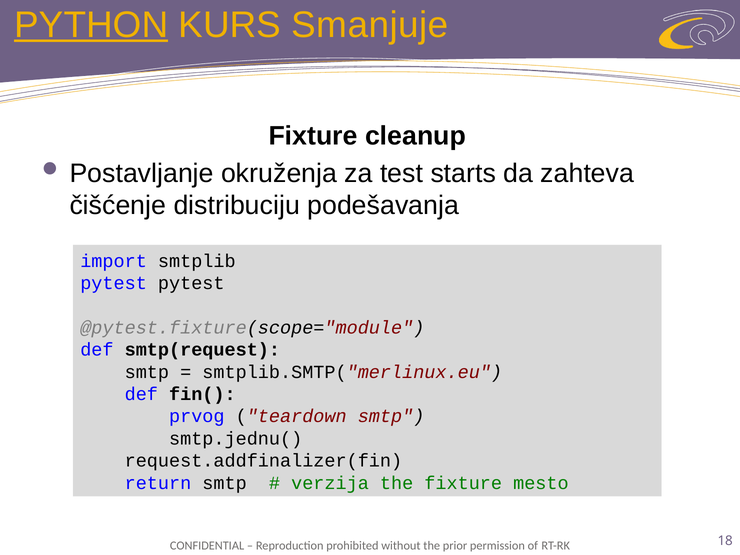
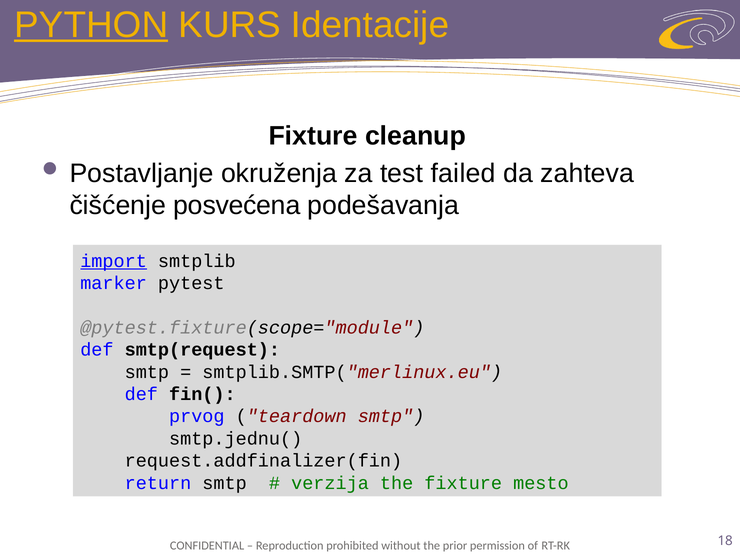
Smanjuje: Smanjuje -> Identacije
starts: starts -> failed
distribuciju: distribuciju -> posvećena
import underline: none -> present
pytest at (114, 283): pytest -> marker
